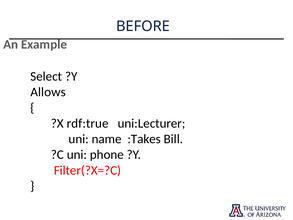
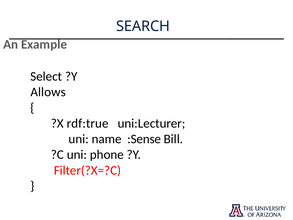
BEFORE: BEFORE -> SEARCH
:Takes: :Takes -> :Sense
